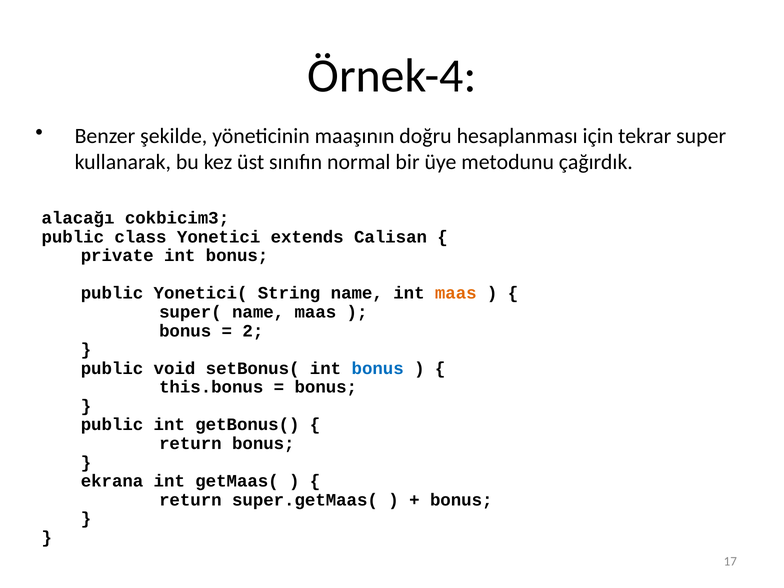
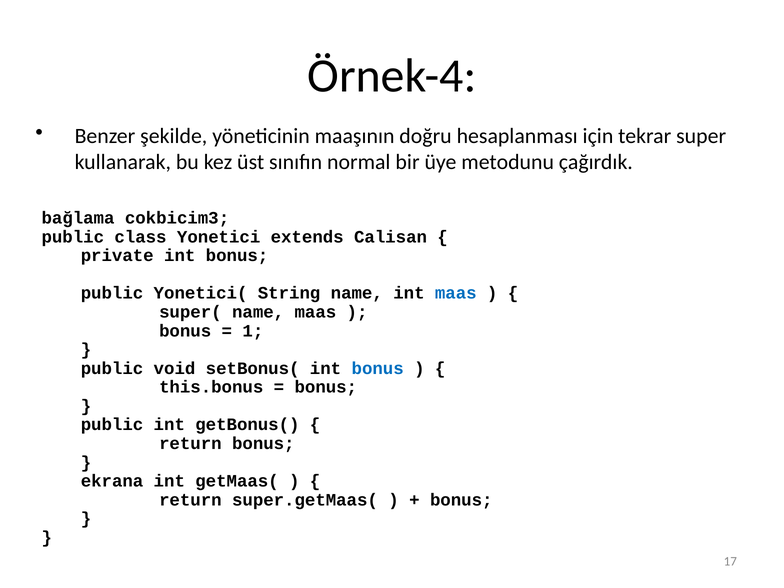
alacağı: alacağı -> bağlama
maas at (456, 293) colour: orange -> blue
2: 2 -> 1
